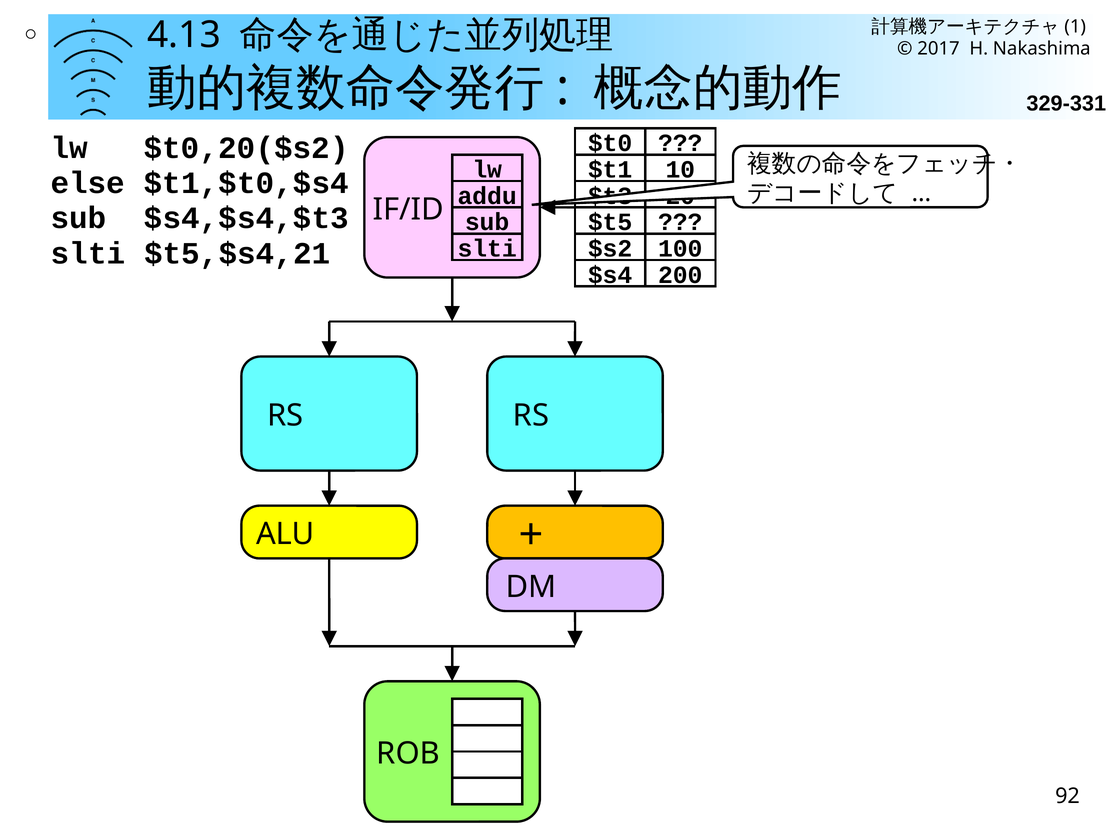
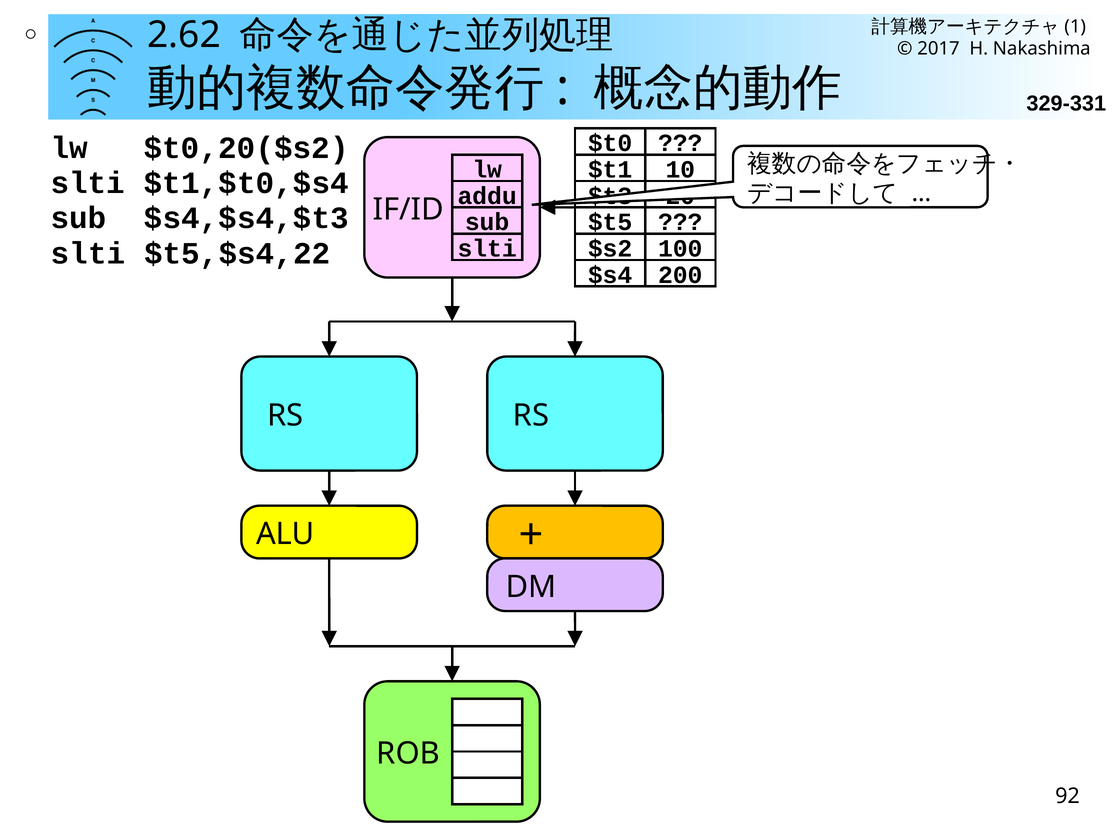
4.13: 4.13 -> 2.62
else at (88, 183): else -> slti
$t5,$s4,21: $t5,$s4,21 -> $t5,$s4,22
